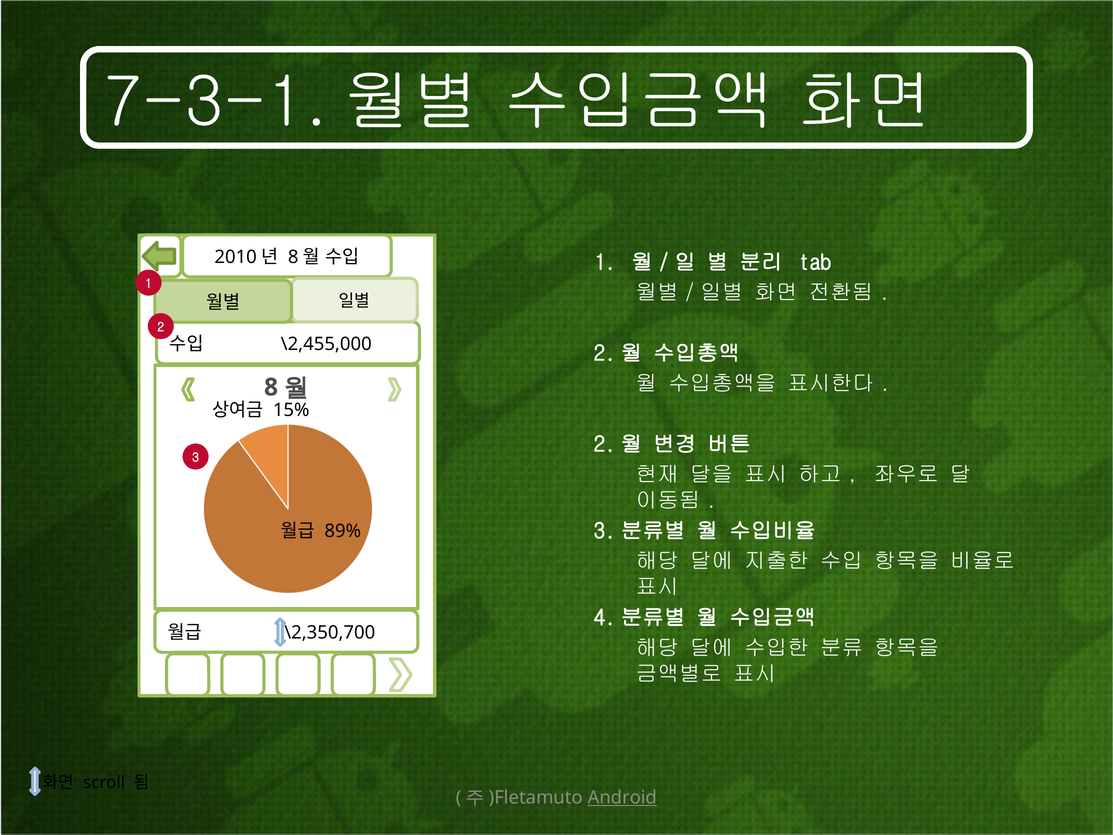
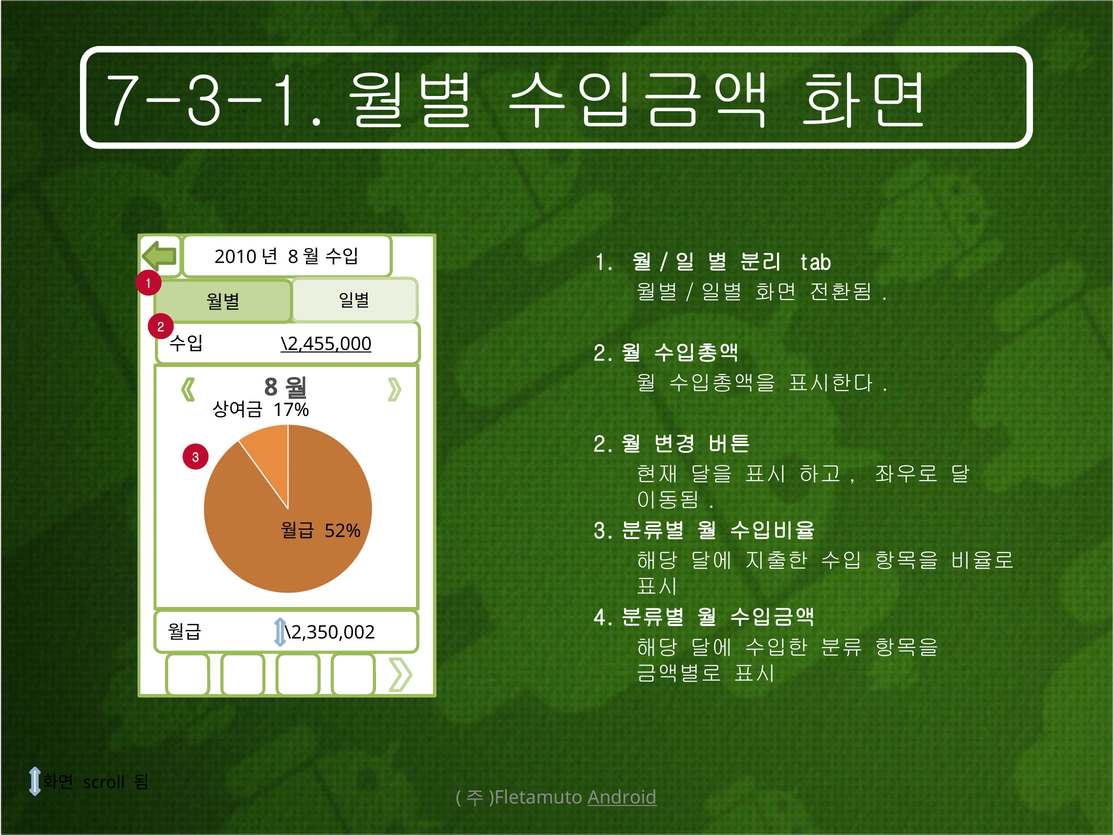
\2,455,000 underline: none -> present
15%: 15% -> 17%
89%: 89% -> 52%
\2,350,700: \2,350,700 -> \2,350,002
